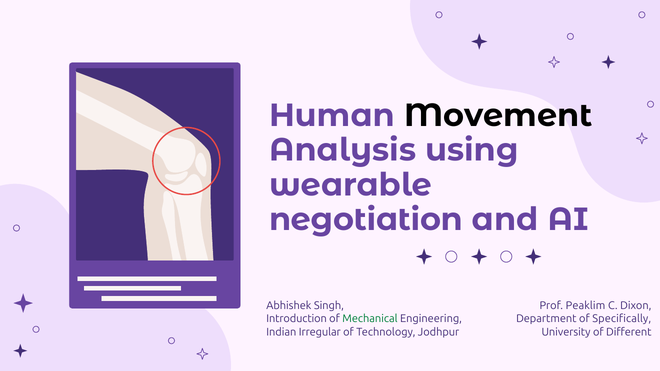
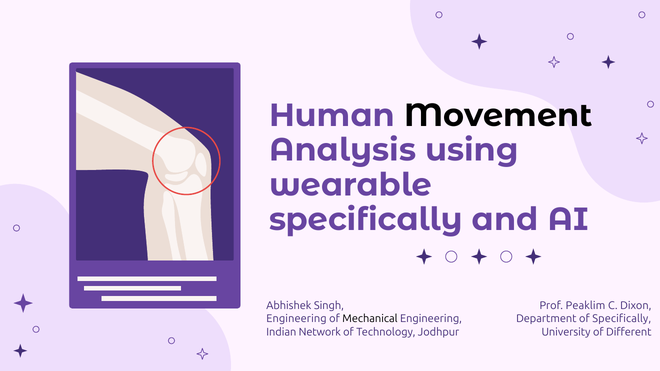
negotiation at (366, 220): negotiation -> specifically
Introduction at (297, 319): Introduction -> Engineering
Mechanical colour: green -> black
Irregular: Irregular -> Network
